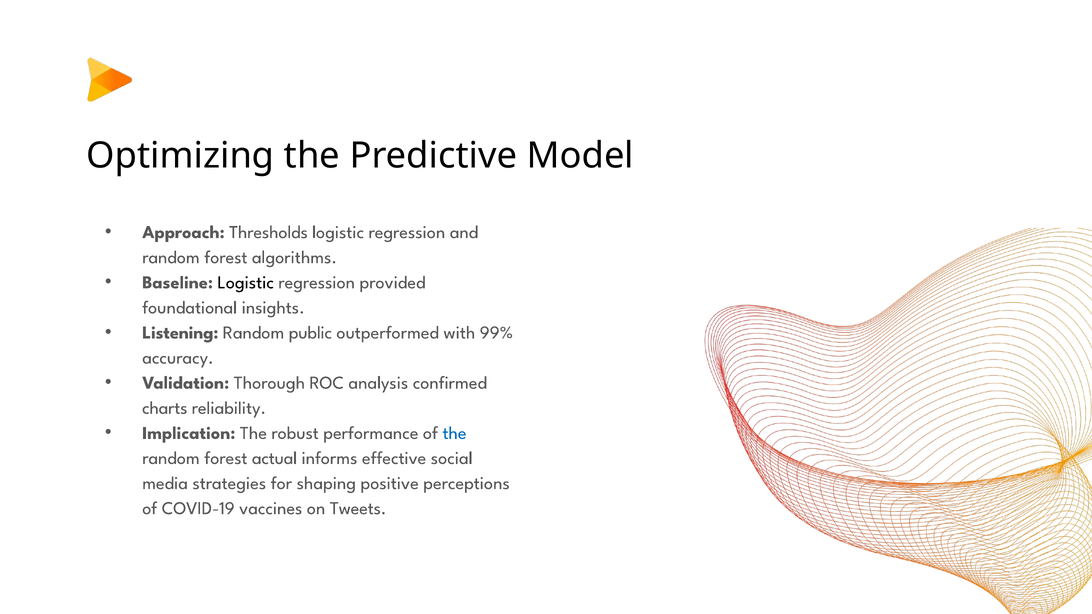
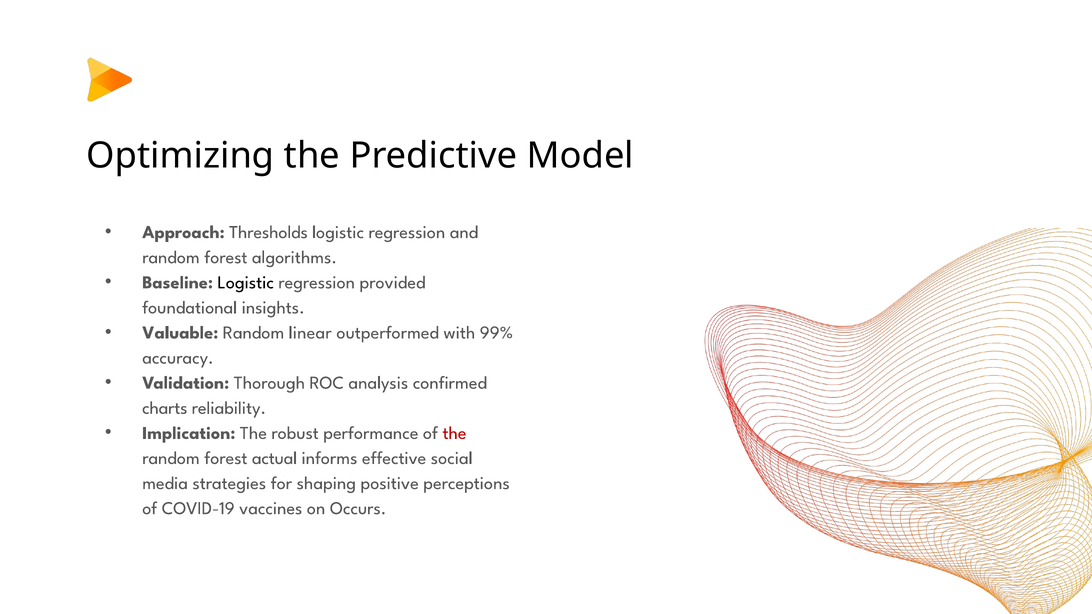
Listening: Listening -> Valuable
public: public -> linear
the at (454, 433) colour: blue -> red
Tweets: Tweets -> Occurs
